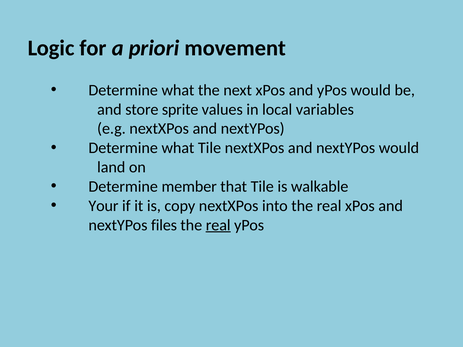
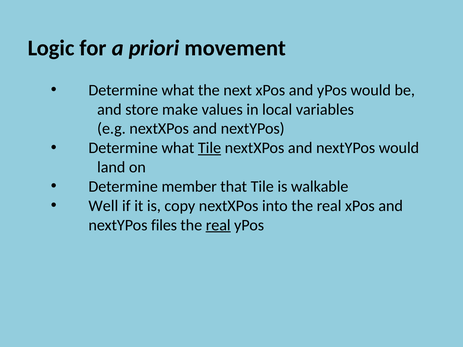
sprite: sprite -> make
Tile at (210, 148) underline: none -> present
Your: Your -> Well
